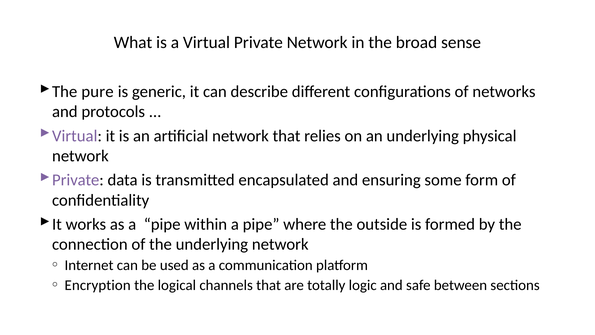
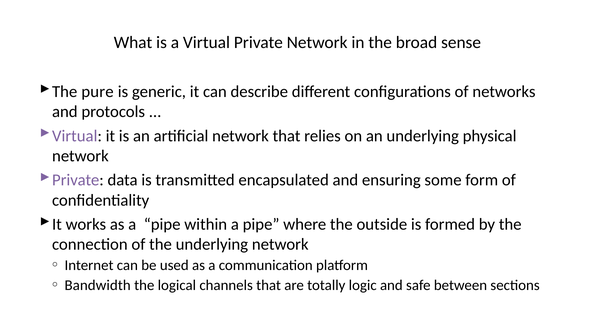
Encryption: Encryption -> Bandwidth
